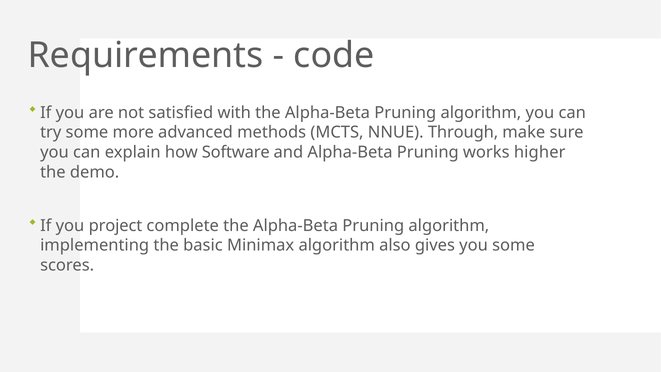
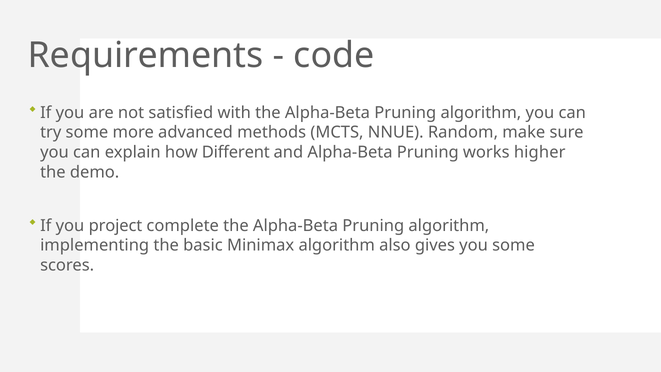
Through: Through -> Random
Software: Software -> Different
